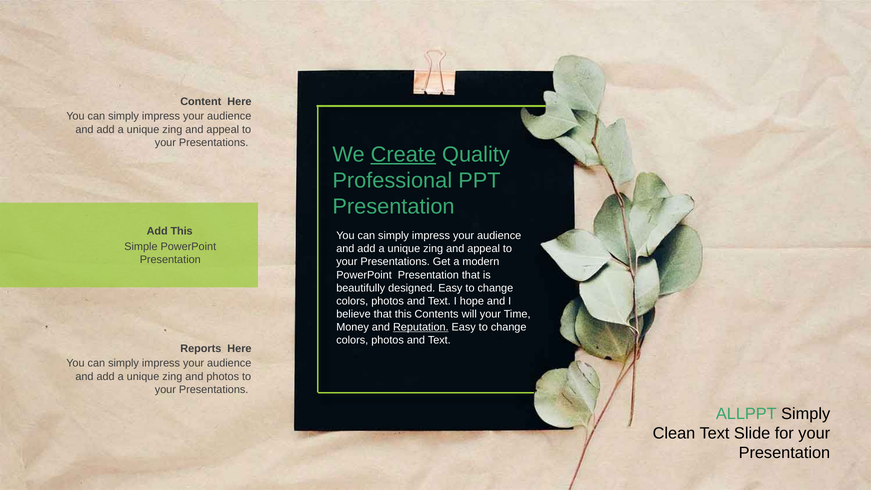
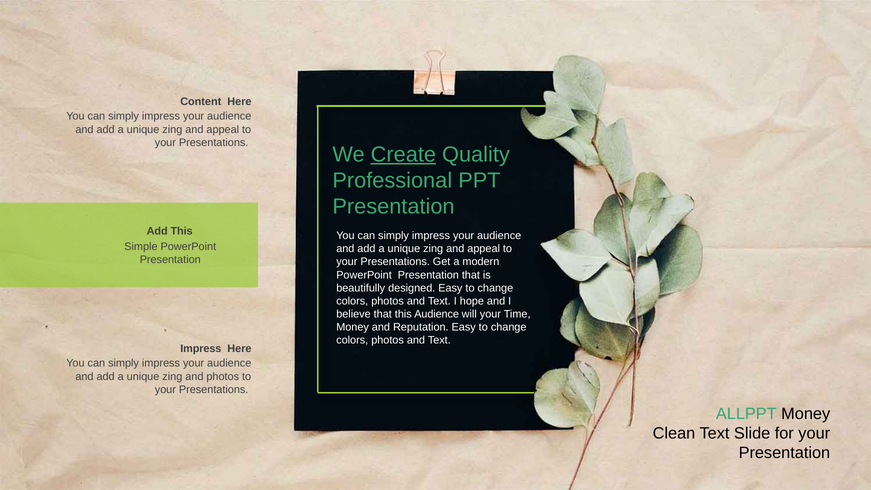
this Contents: Contents -> Audience
Reputation underline: present -> none
Reports at (201, 349): Reports -> Impress
ALLPPT Simply: Simply -> Money
